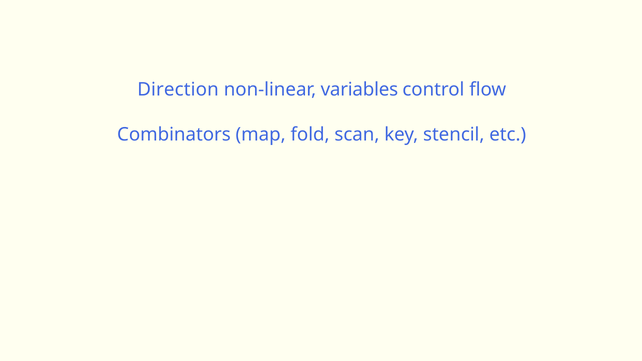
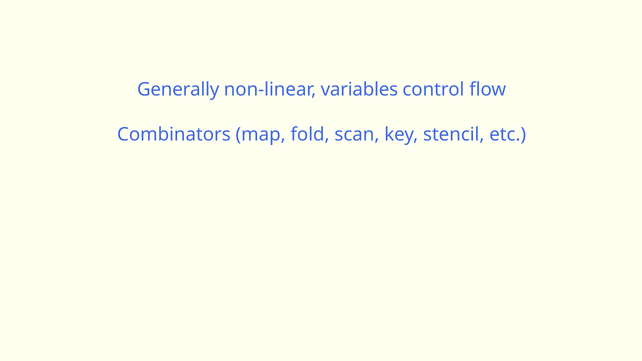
Direction: Direction -> Generally
